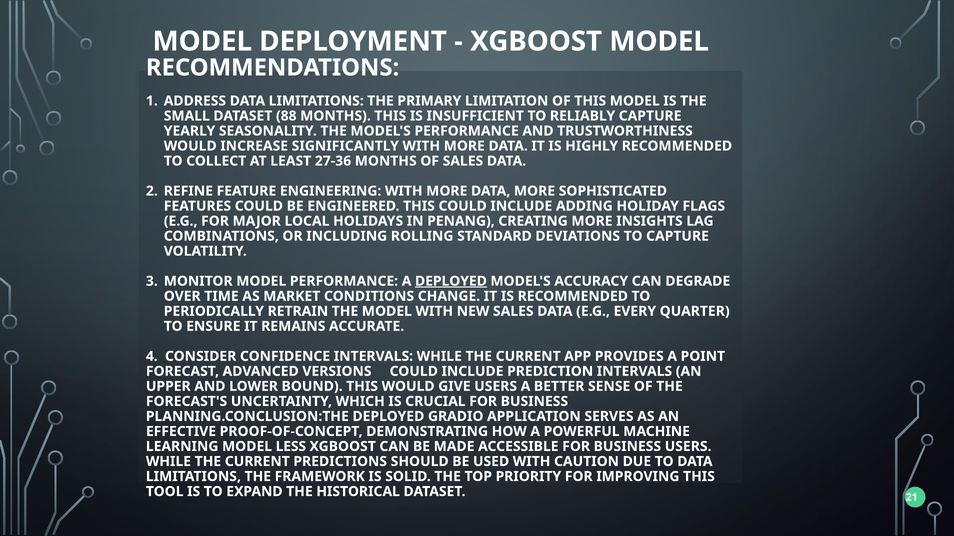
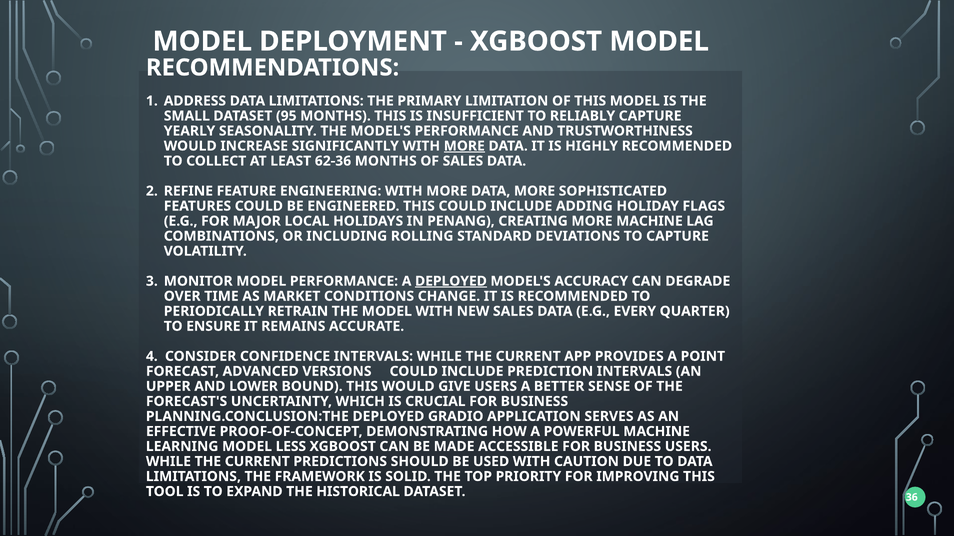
88: 88 -> 95
MORE at (464, 146) underline: none -> present
27-36: 27-36 -> 62-36
MORE INSIGHTS: INSIGHTS -> MACHINE
21: 21 -> 36
